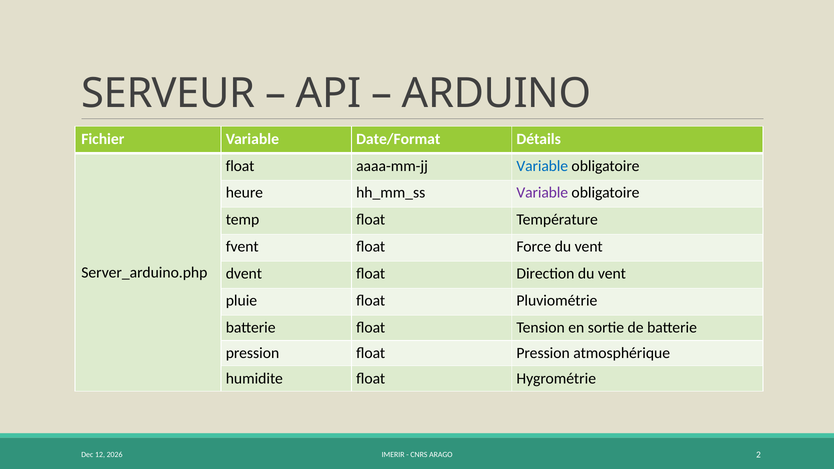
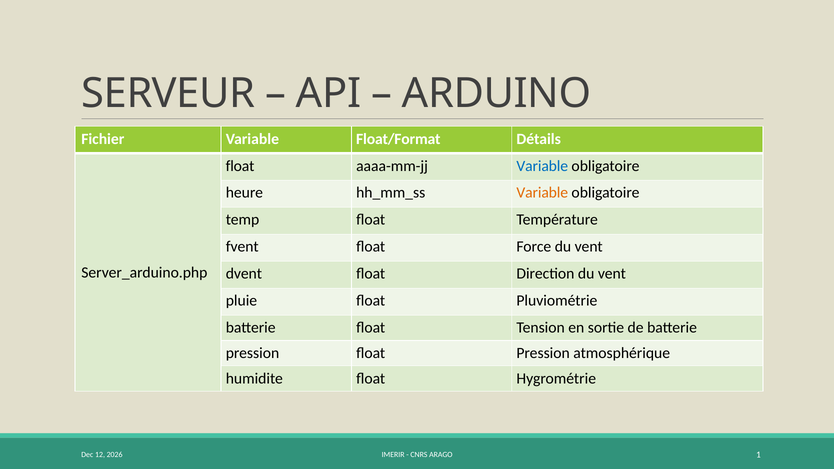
Date/Format: Date/Format -> Float/Format
Variable at (542, 193) colour: purple -> orange
2: 2 -> 1
